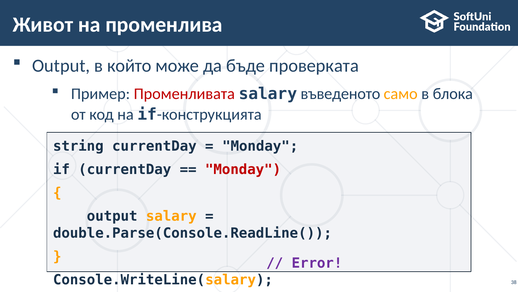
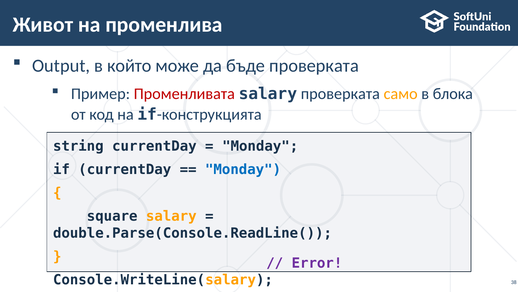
salary въведеното: въведеното -> проверката
Monday at (243, 169) colour: red -> blue
output at (112, 216): output -> square
